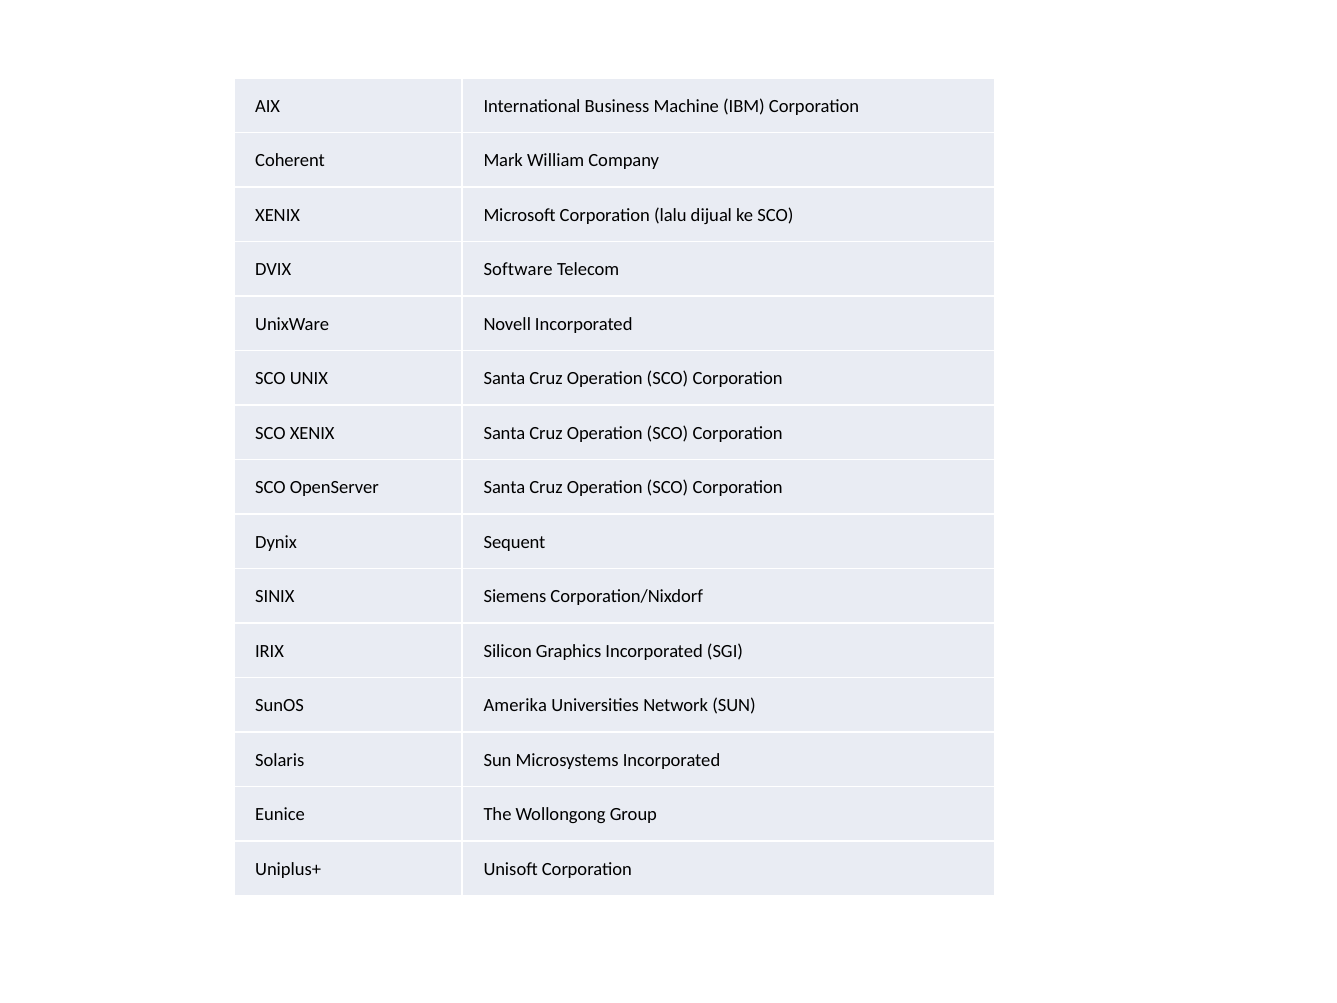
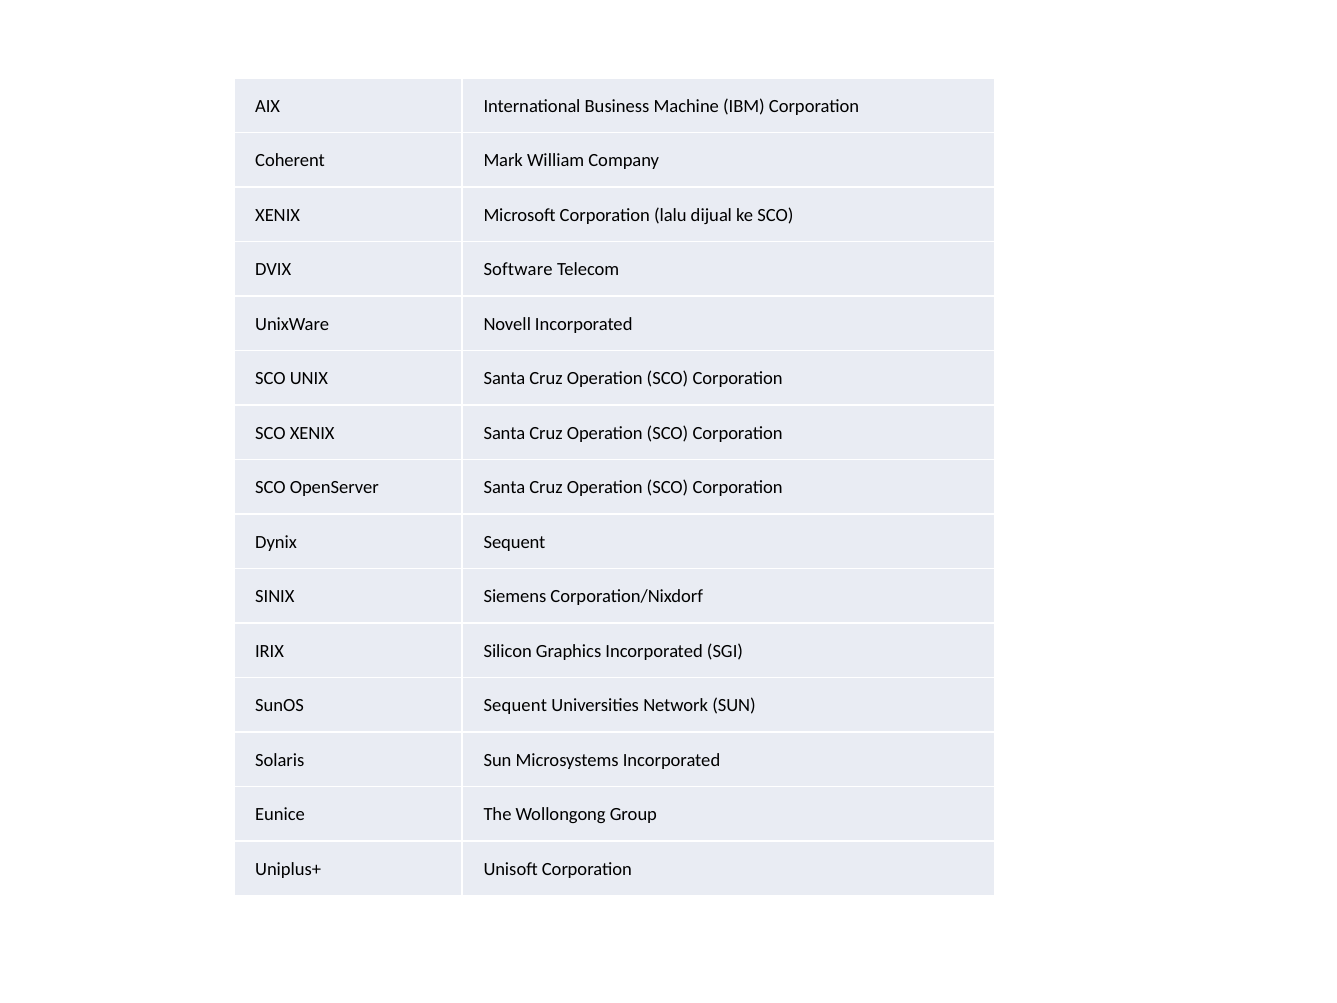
SunOS Amerika: Amerika -> Sequent
